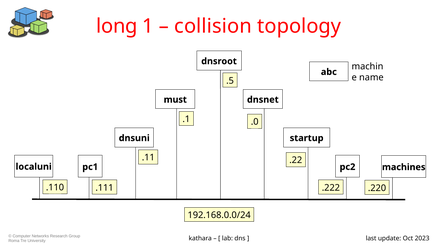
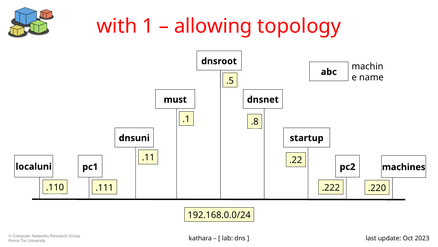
long: long -> with
collision: collision -> allowing
.0: .0 -> .8
